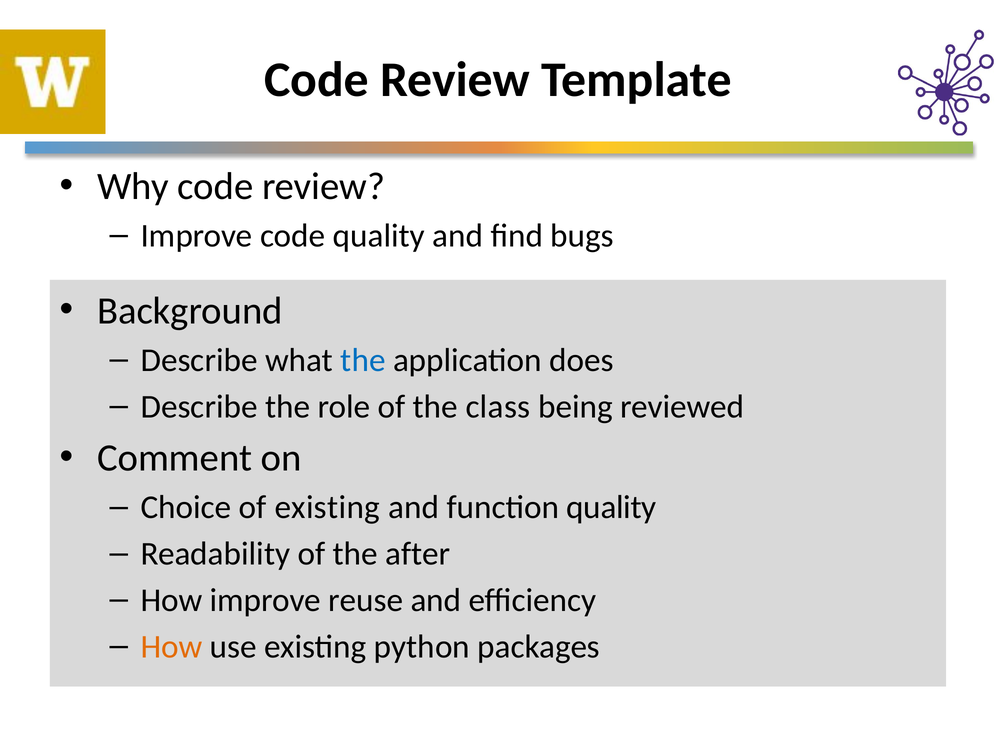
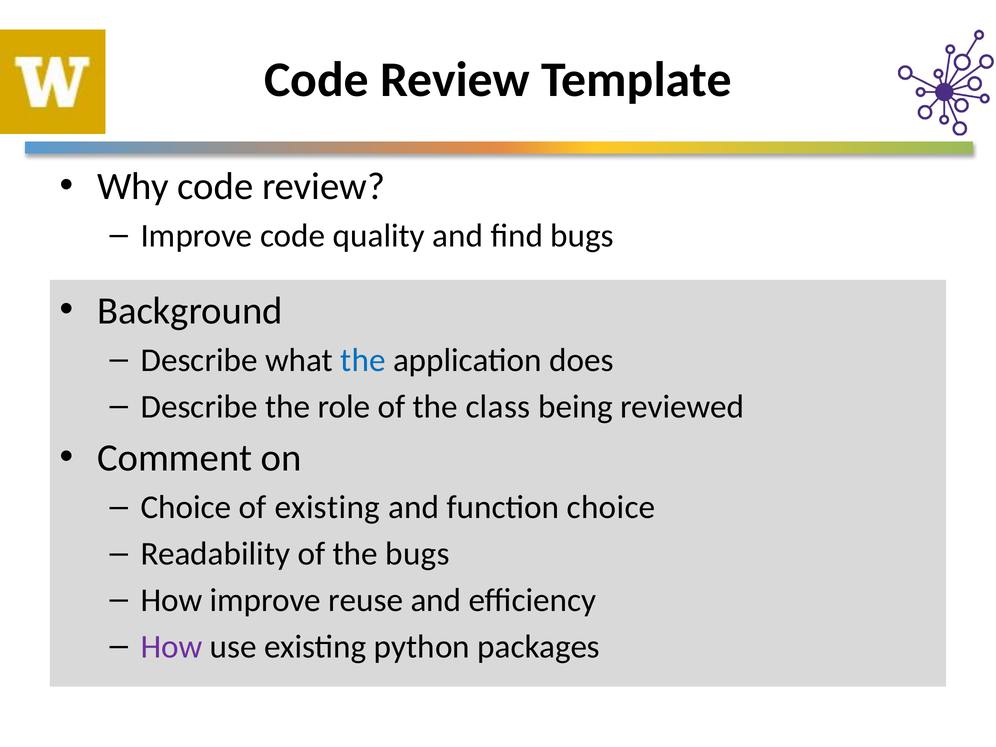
function quality: quality -> choice
the after: after -> bugs
How at (172, 647) colour: orange -> purple
